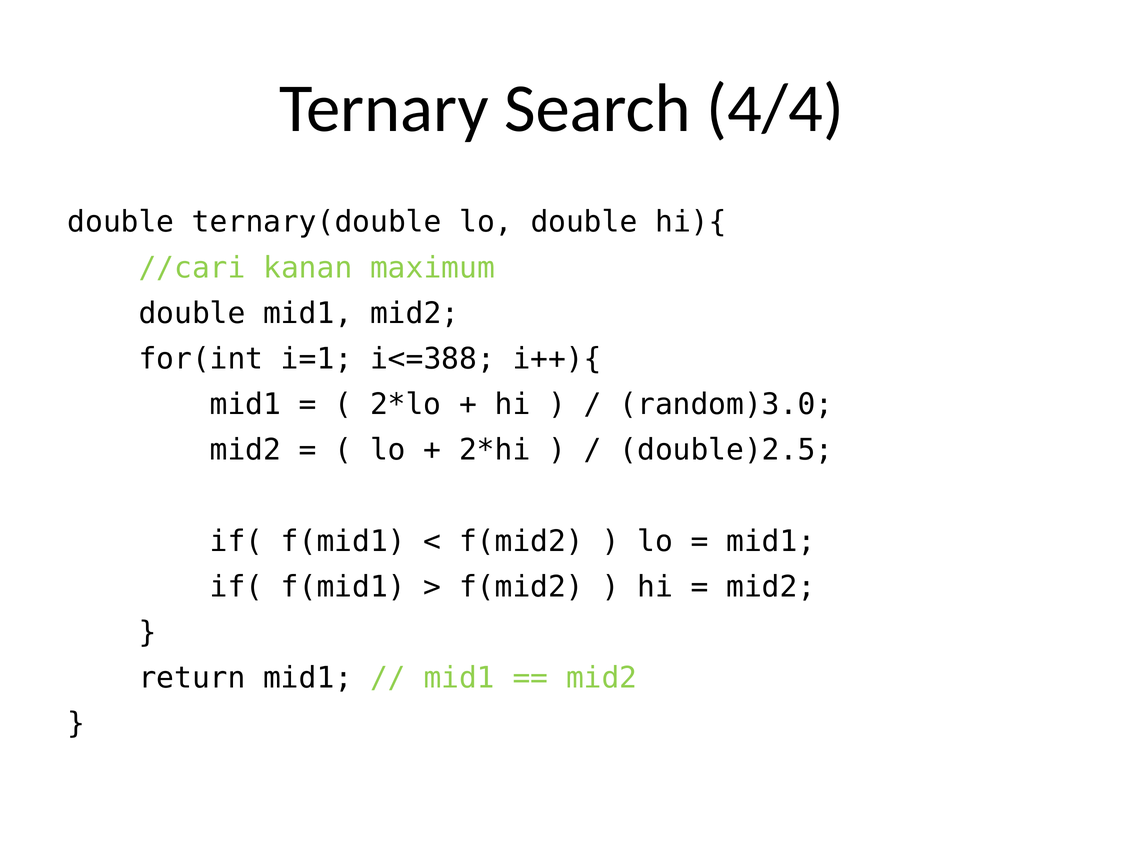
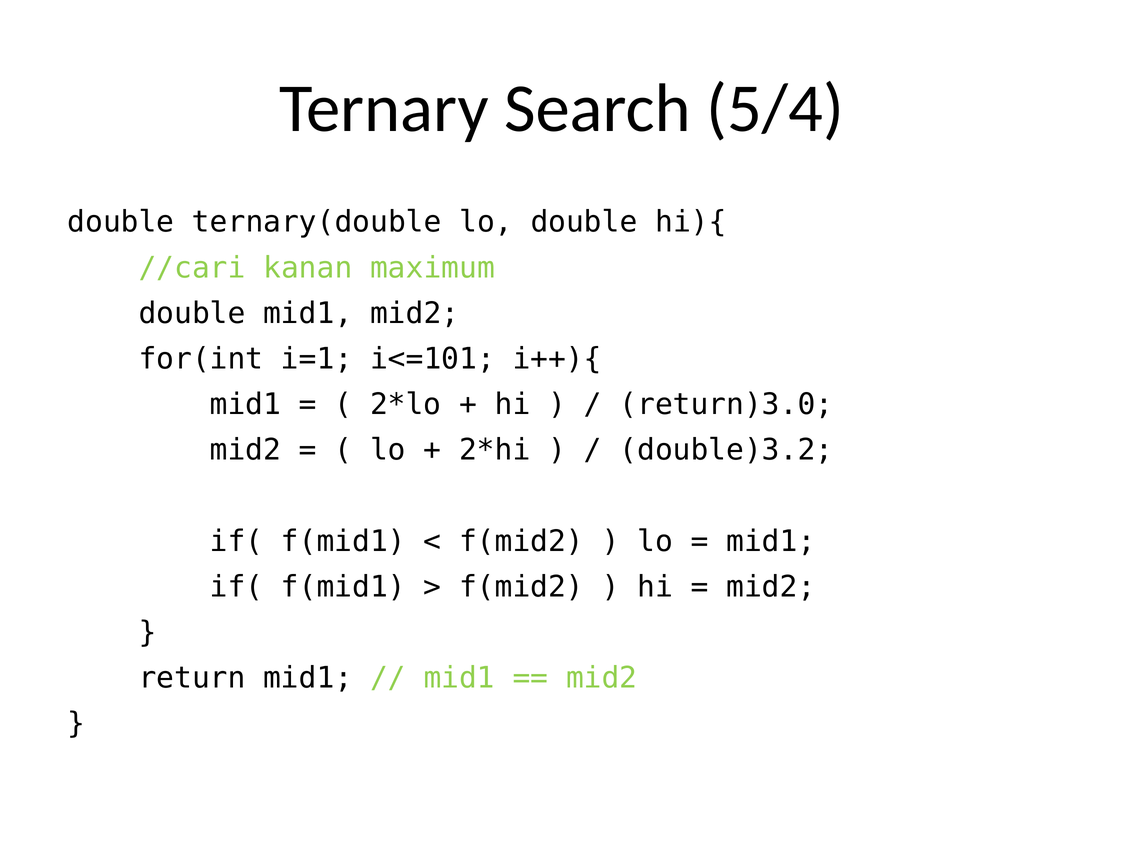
4/4: 4/4 -> 5/4
i<=388: i<=388 -> i<=101
random)3.0: random)3.0 -> return)3.0
double)2.5: double)2.5 -> double)3.2
